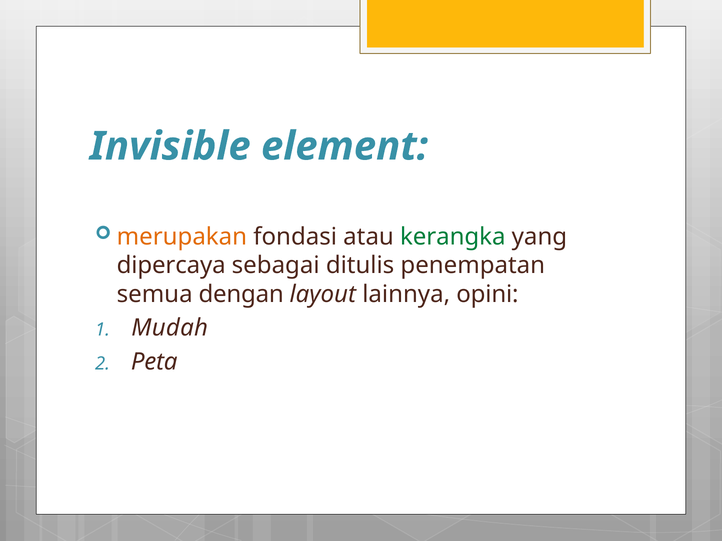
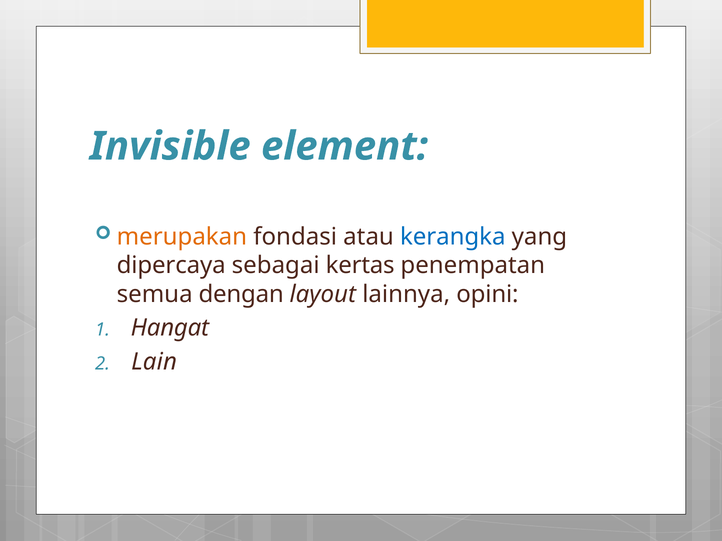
kerangka colour: green -> blue
ditulis: ditulis -> kertas
Mudah: Mudah -> Hangat
Peta: Peta -> Lain
